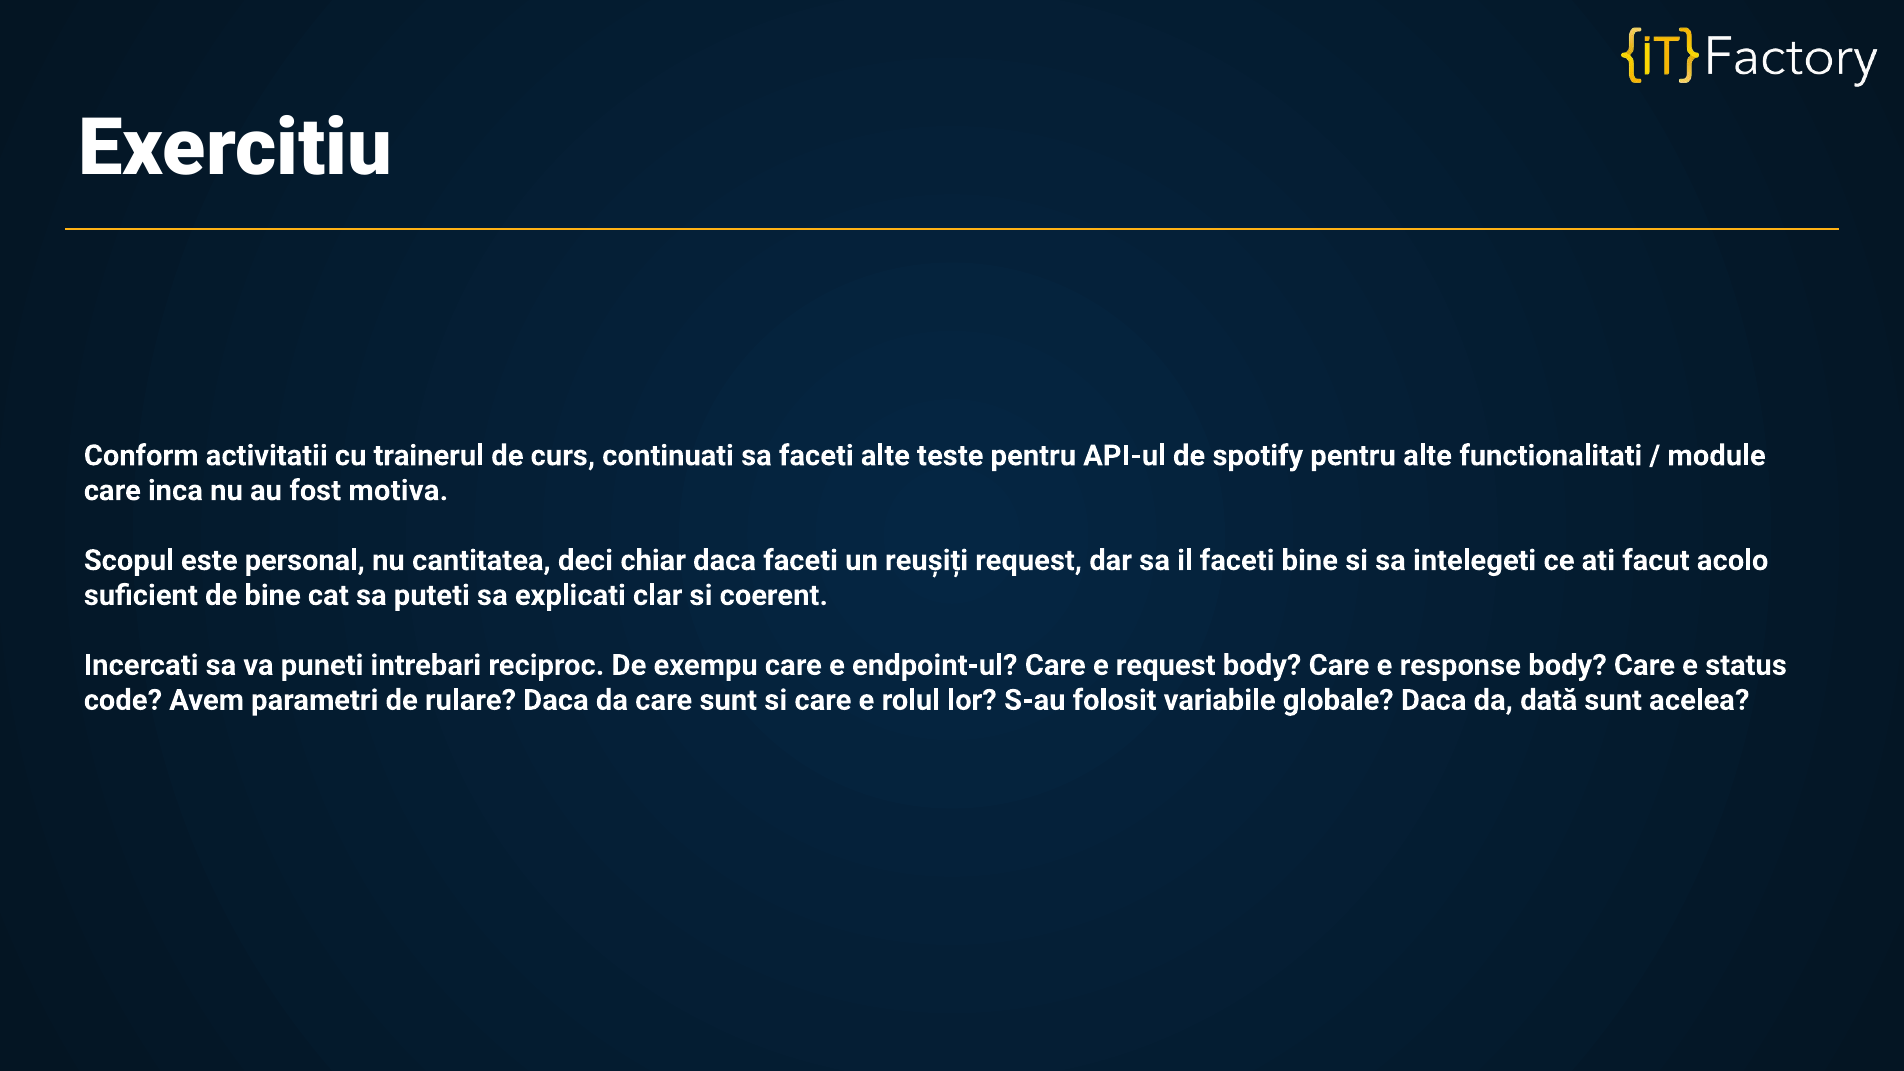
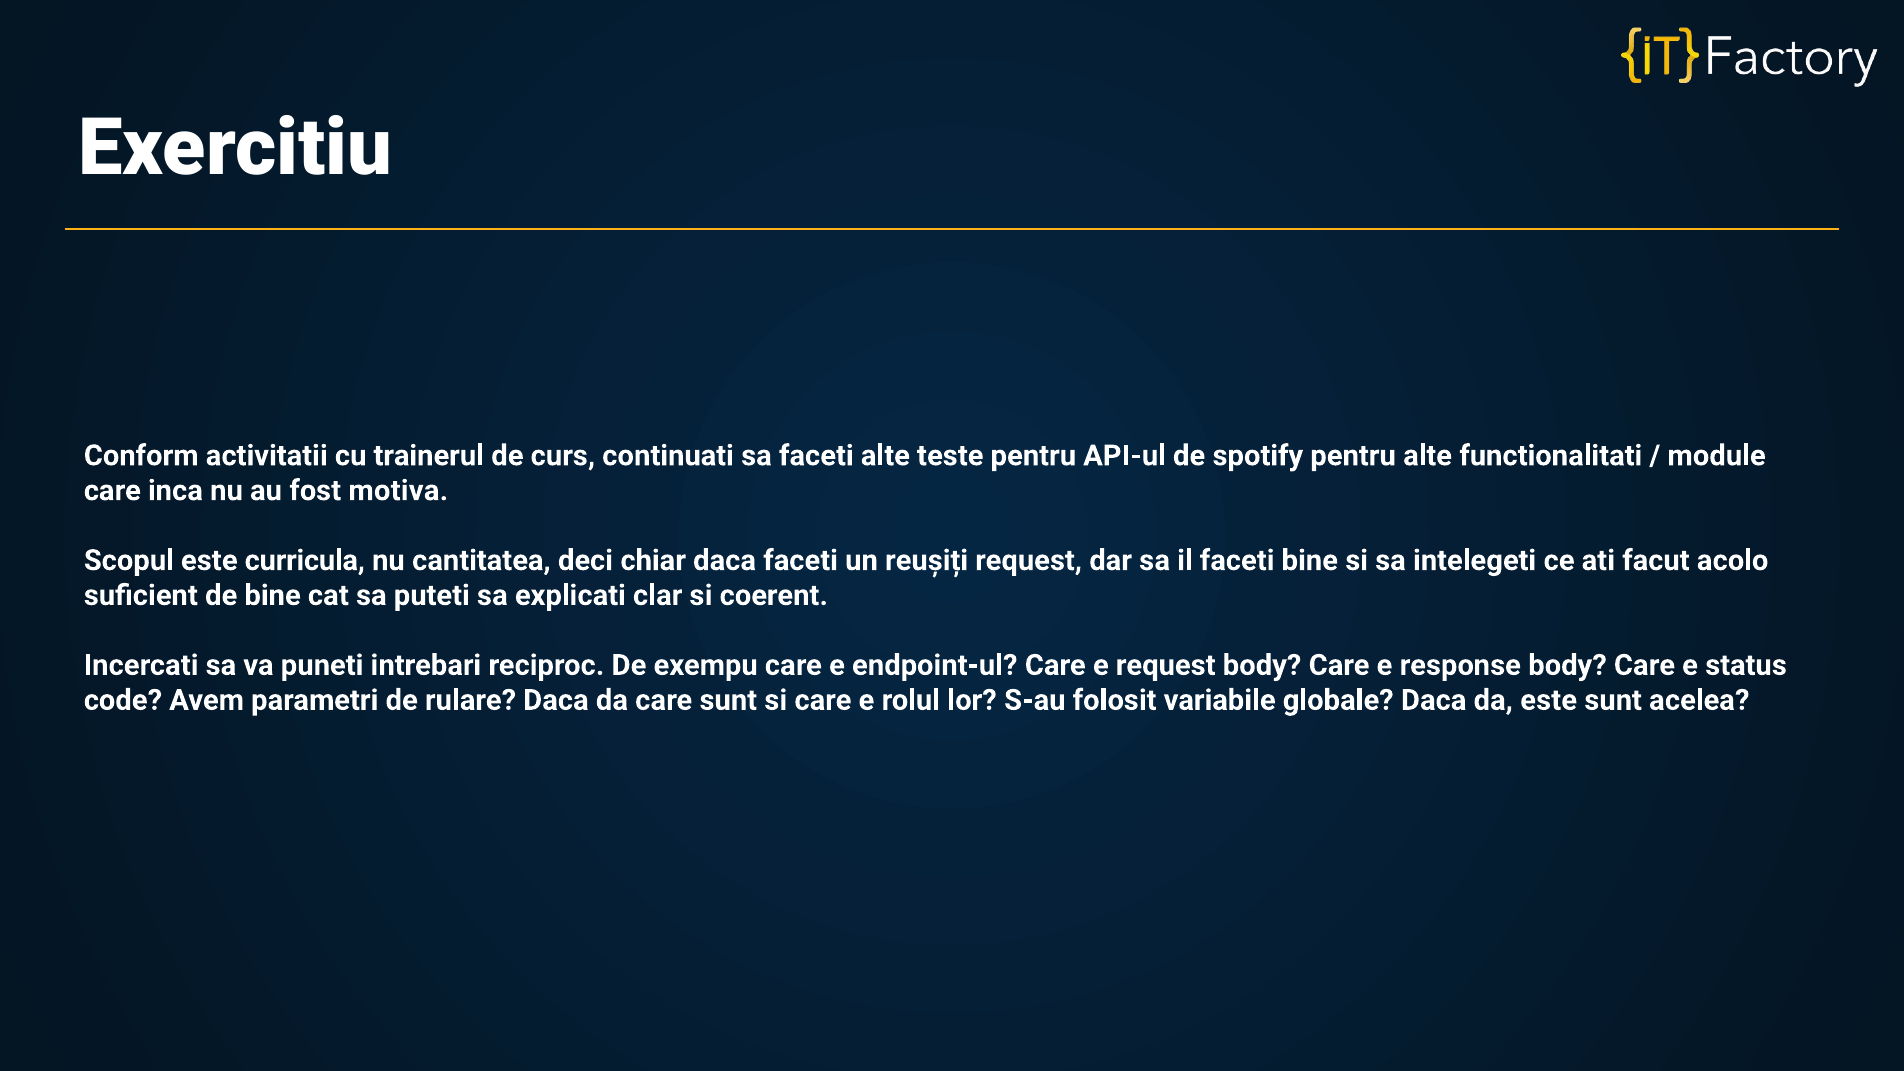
personal: personal -> curricula
da dată: dată -> este
